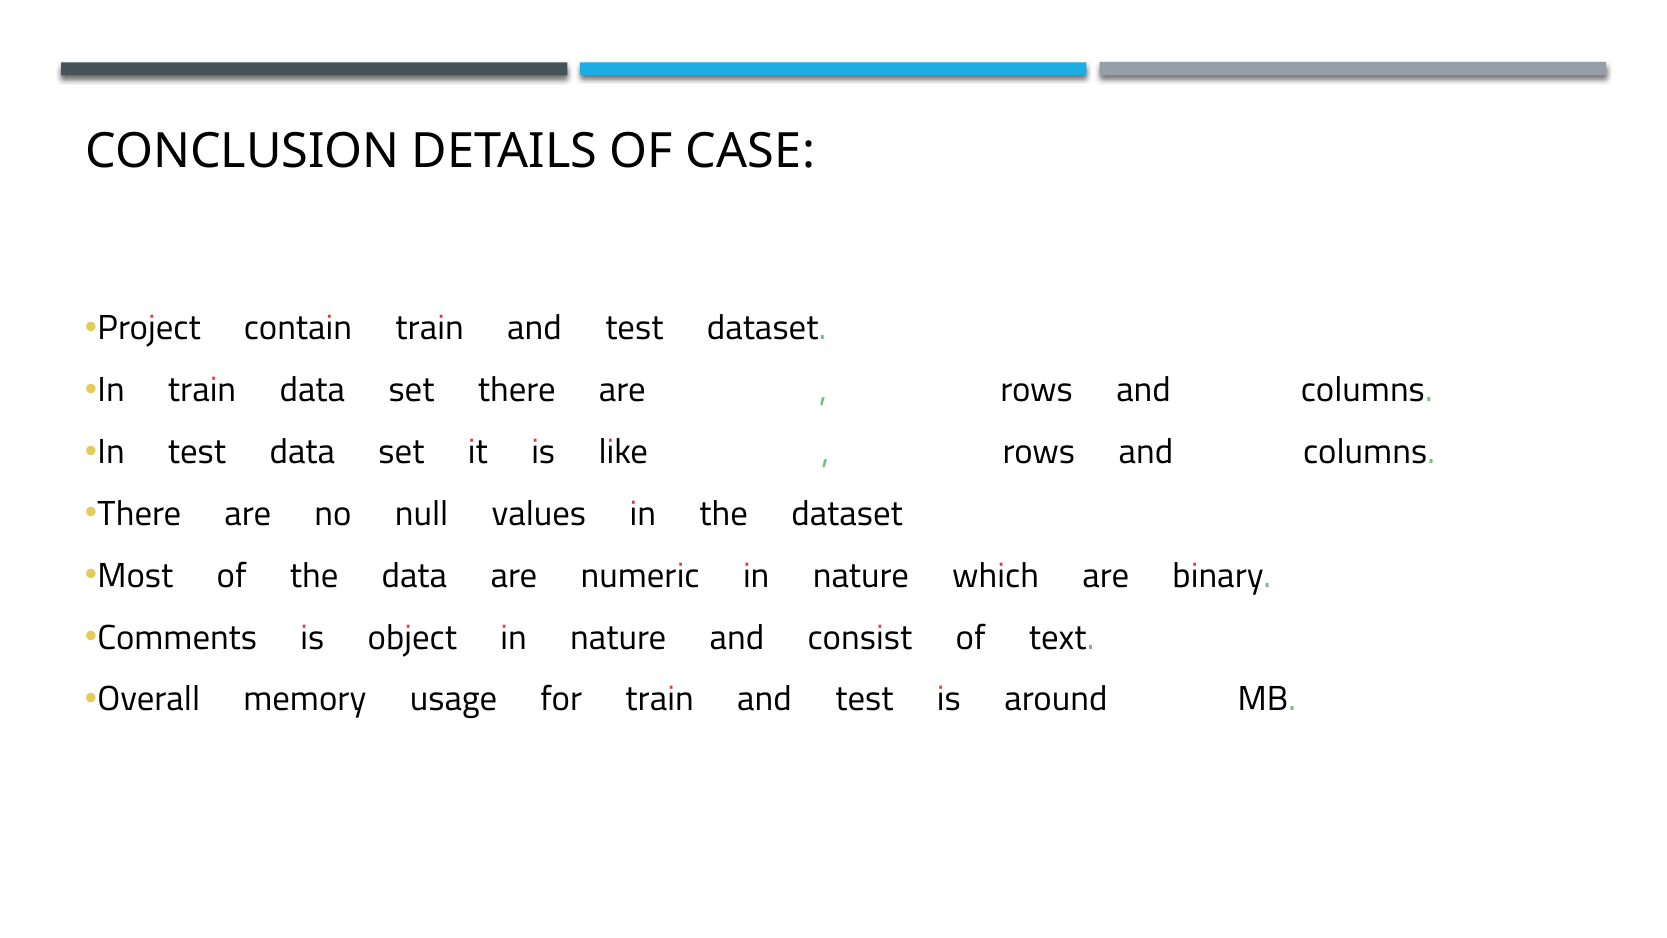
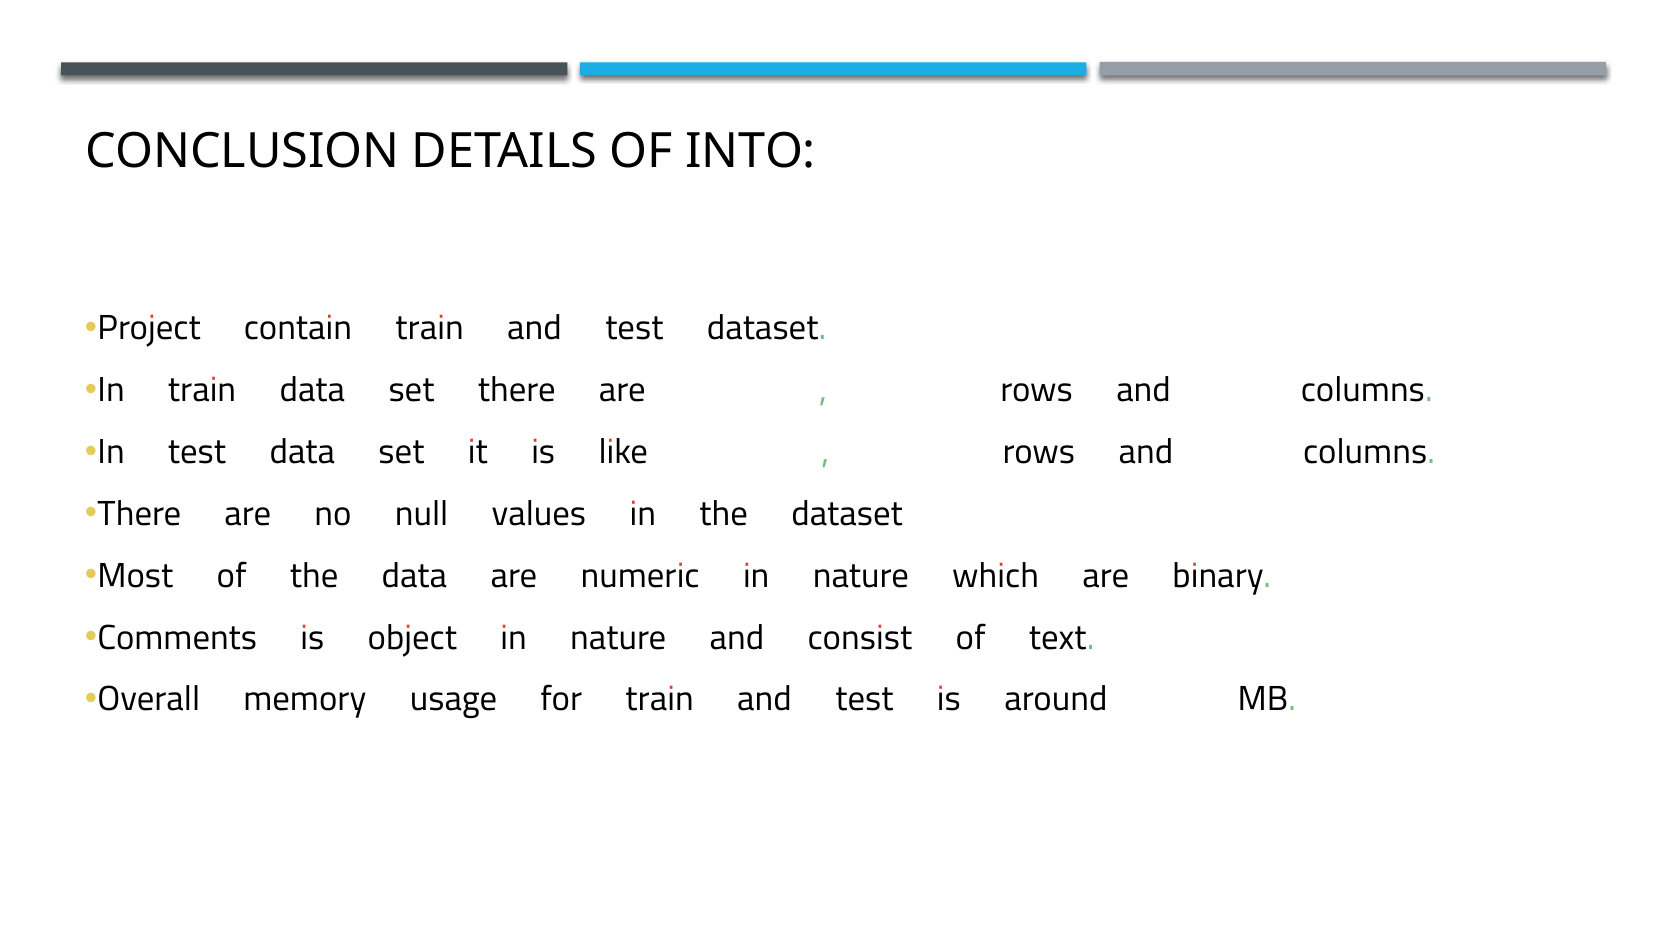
CASE: CASE -> INTO
